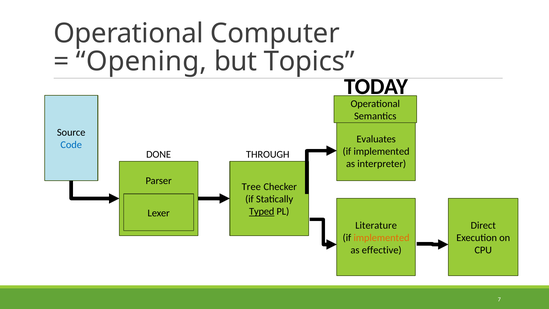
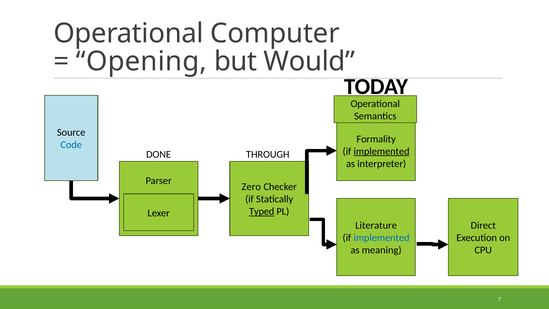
Topics: Topics -> Would
Evaluates: Evaluates -> Formality
implemented at (382, 151) underline: none -> present
Tree: Tree -> Zero
implemented at (382, 238) colour: orange -> blue
effective: effective -> meaning
